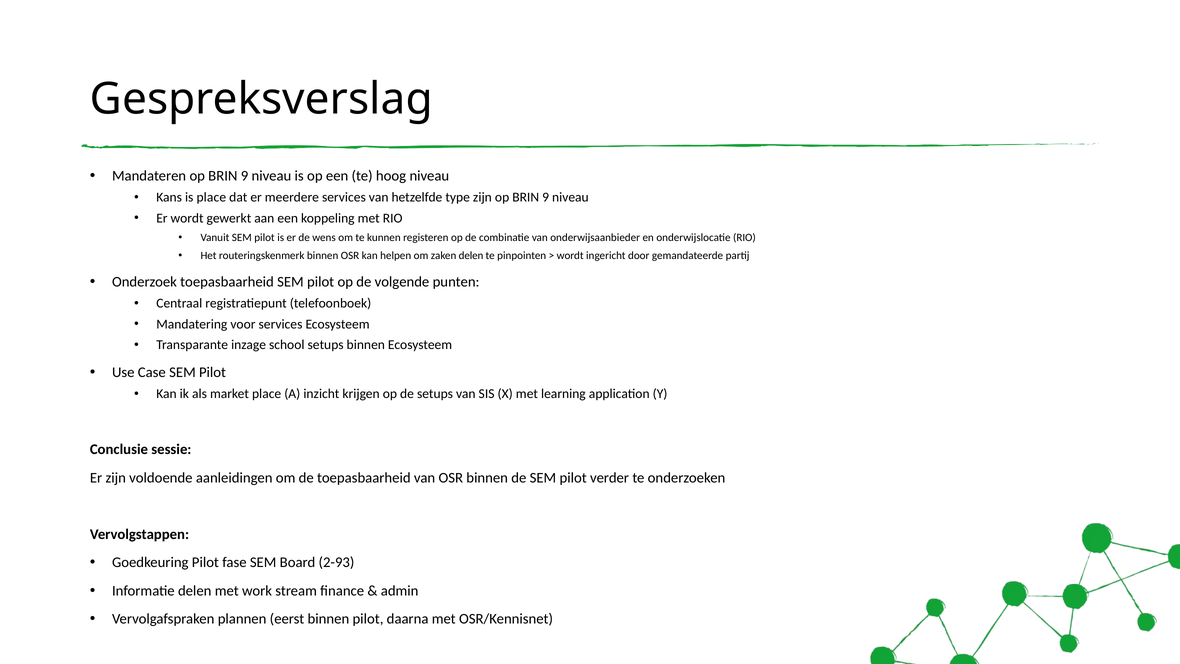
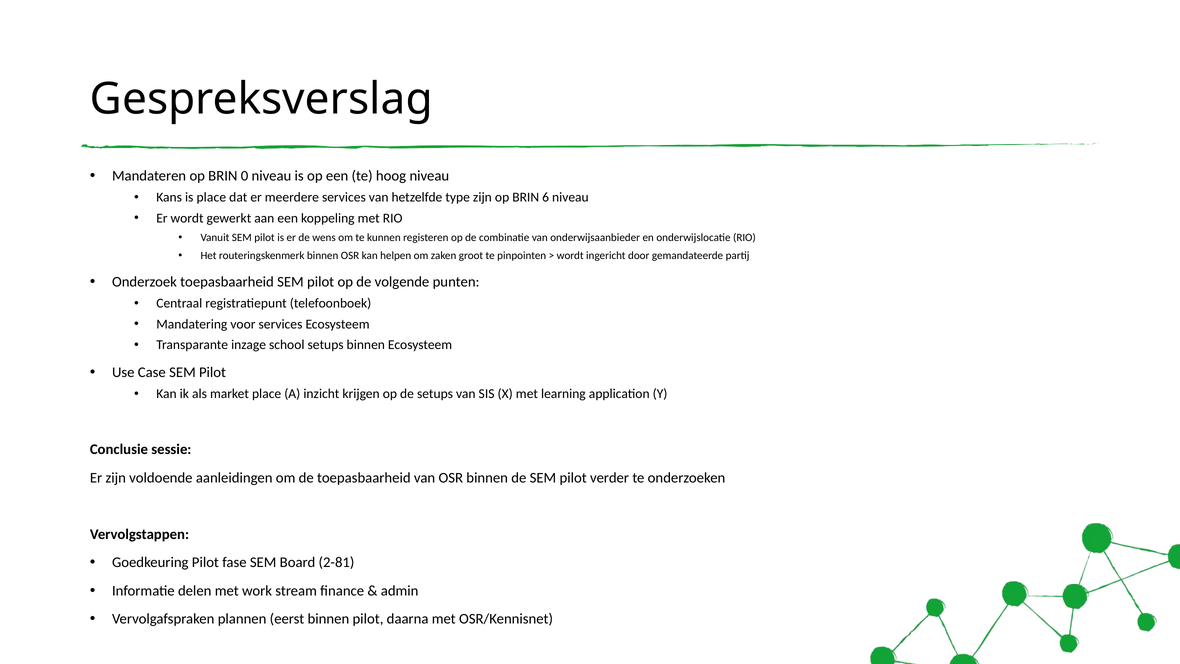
Mandateren op BRIN 9: 9 -> 0
zijn op BRIN 9: 9 -> 6
zaken delen: delen -> groot
2-93: 2-93 -> 2-81
